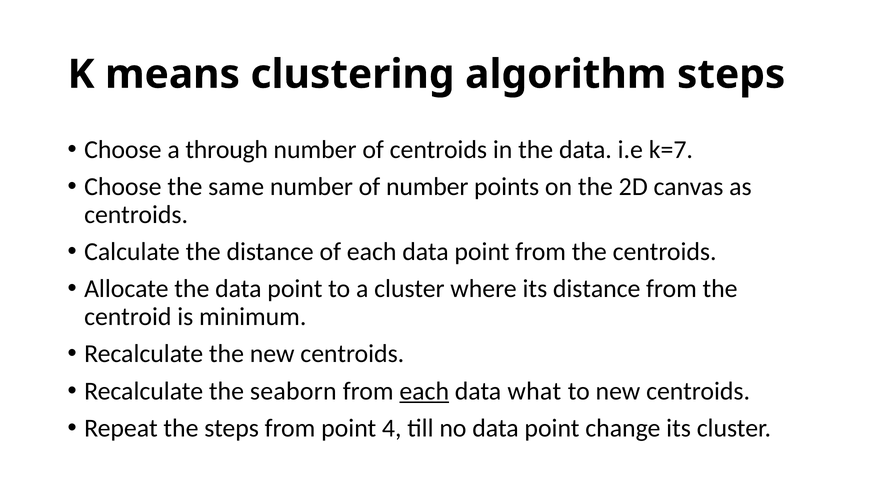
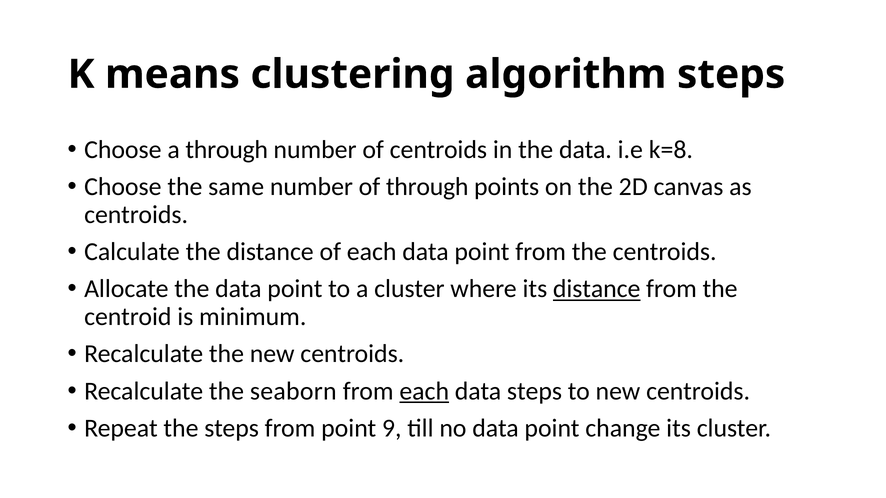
k=7: k=7 -> k=8
of number: number -> through
distance at (597, 289) underline: none -> present
data what: what -> steps
4: 4 -> 9
